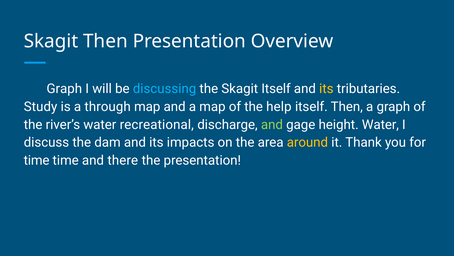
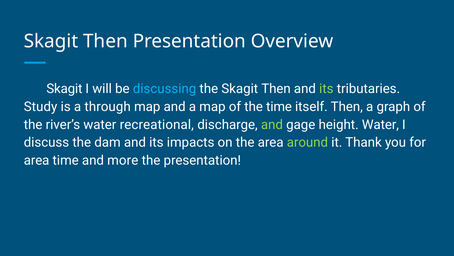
Graph at (64, 89): Graph -> Skagit
the Skagit Itself: Itself -> Then
its at (326, 89) colour: yellow -> light green
the help: help -> time
around colour: yellow -> light green
time at (37, 160): time -> area
there: there -> more
